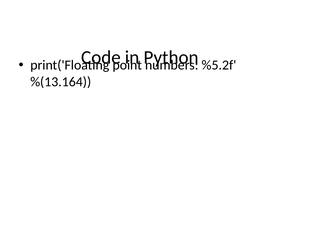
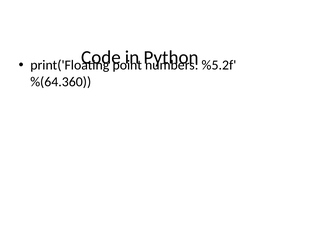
%(13.164: %(13.164 -> %(64.360
